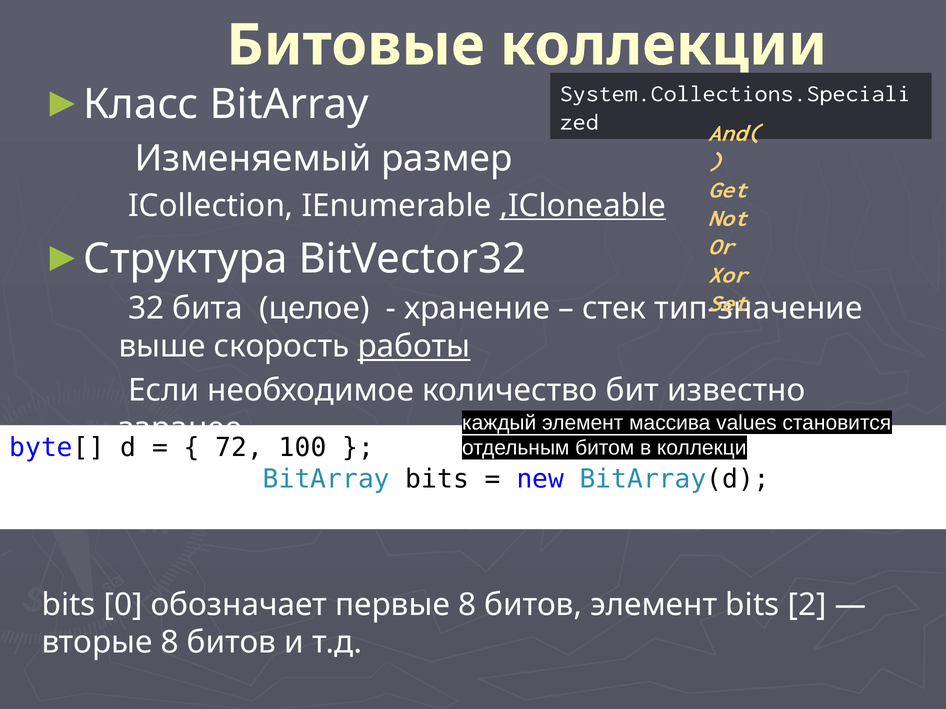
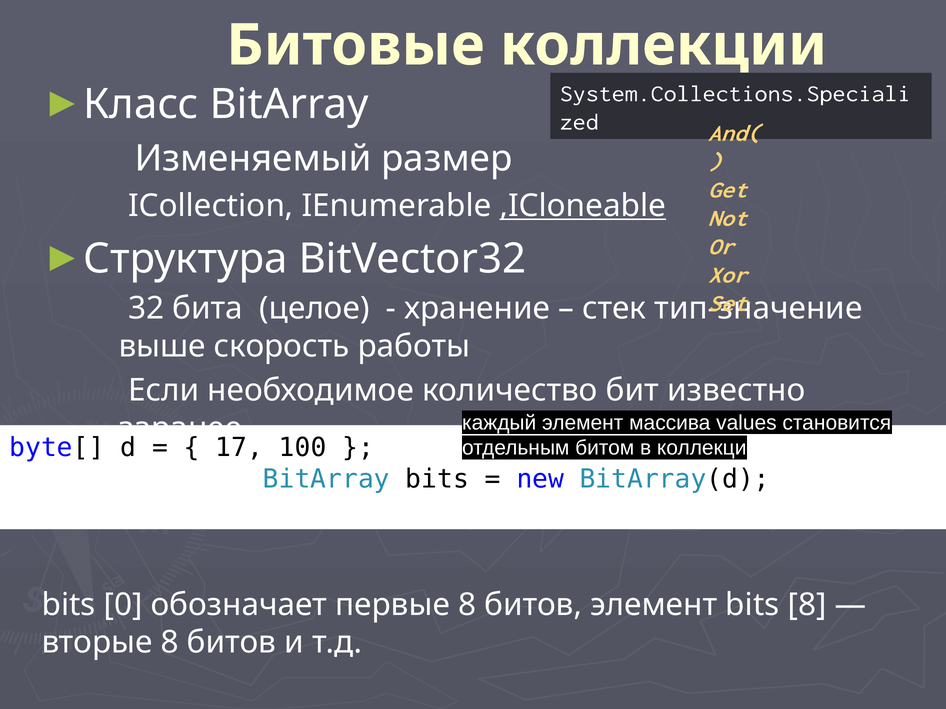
работы underline: present -> none
72: 72 -> 17
bits 2: 2 -> 8
